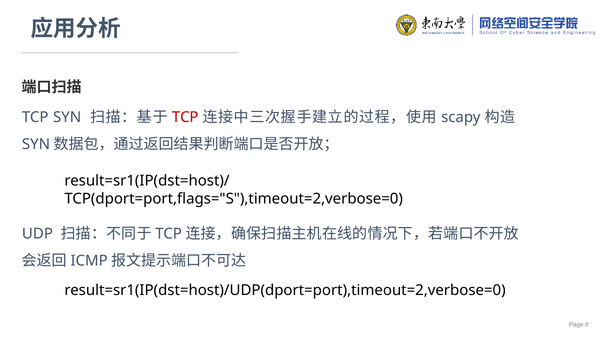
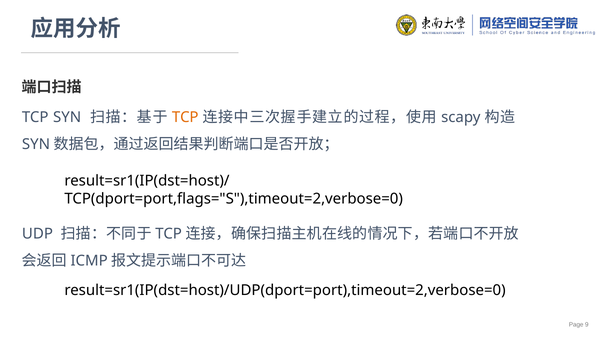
TCP at (185, 117) colour: red -> orange
